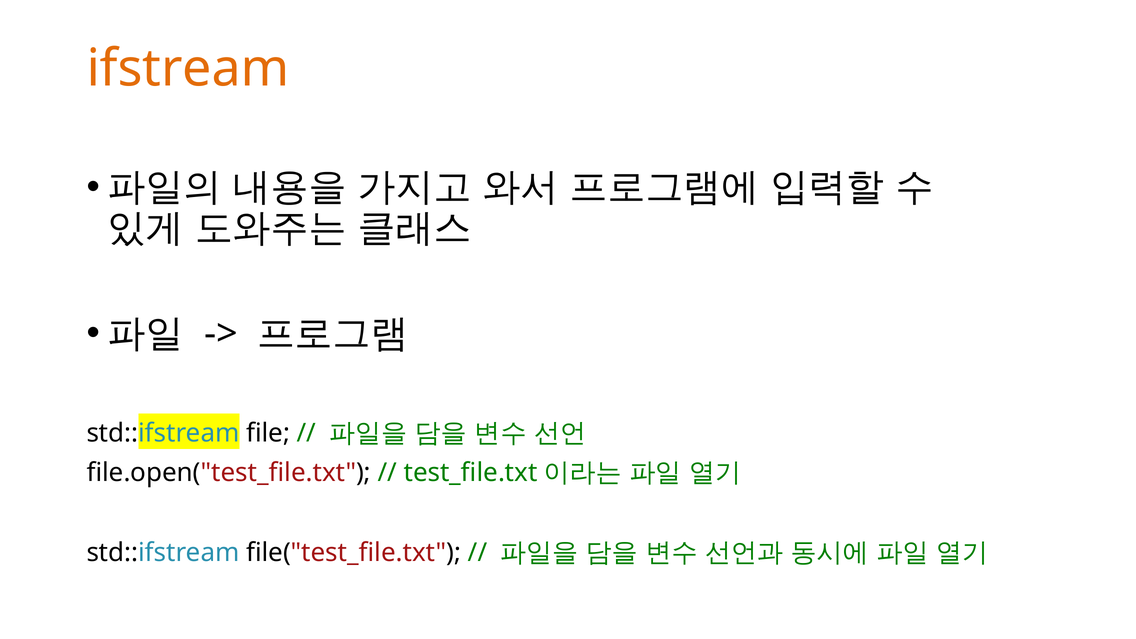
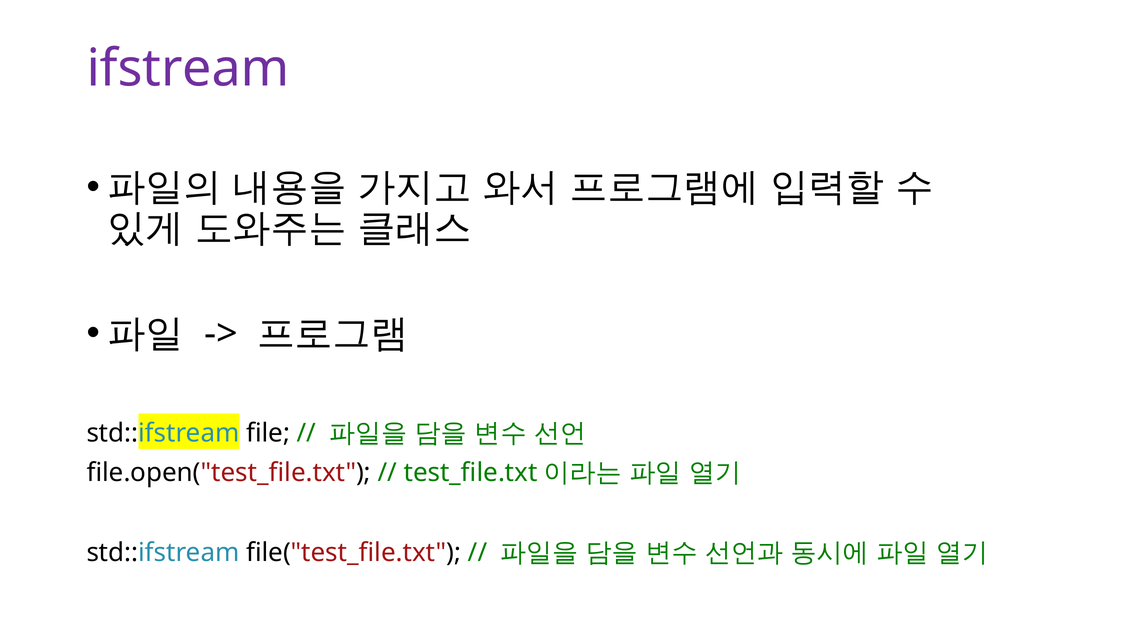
ifstream colour: orange -> purple
